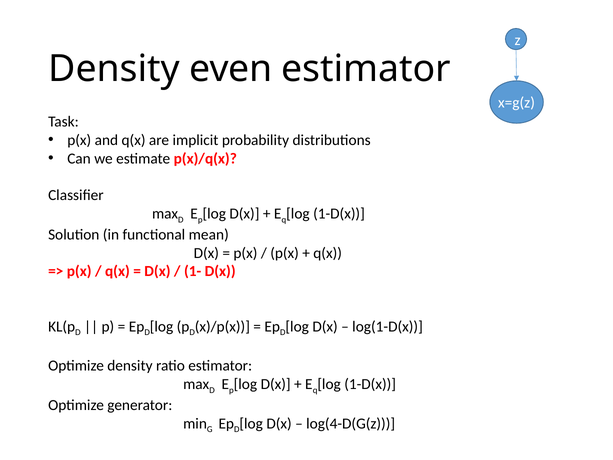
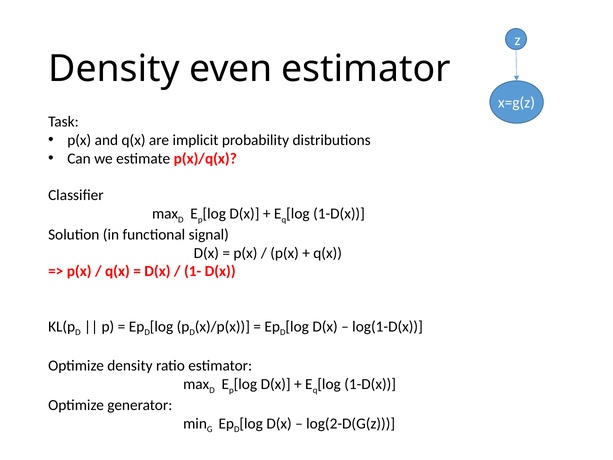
mean: mean -> signal
log(4-D(G(z: log(4-D(G(z -> log(2-D(G(z
